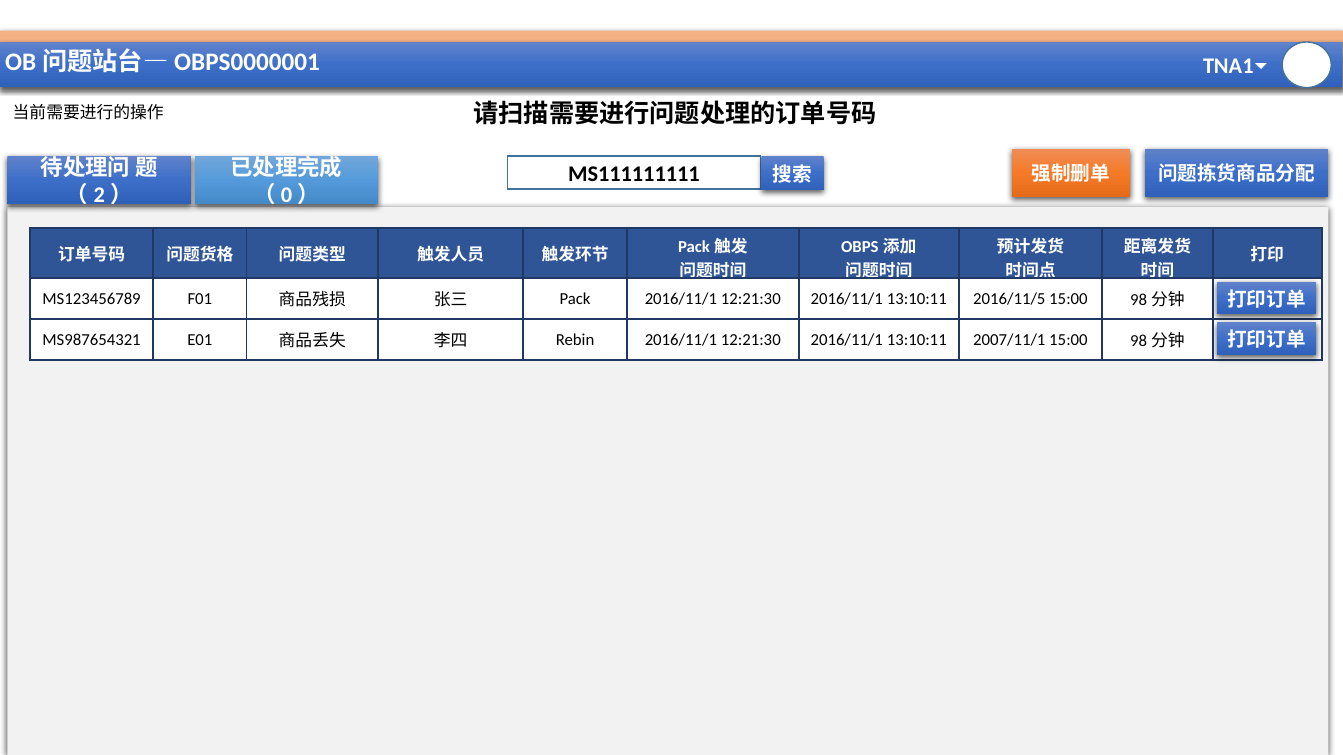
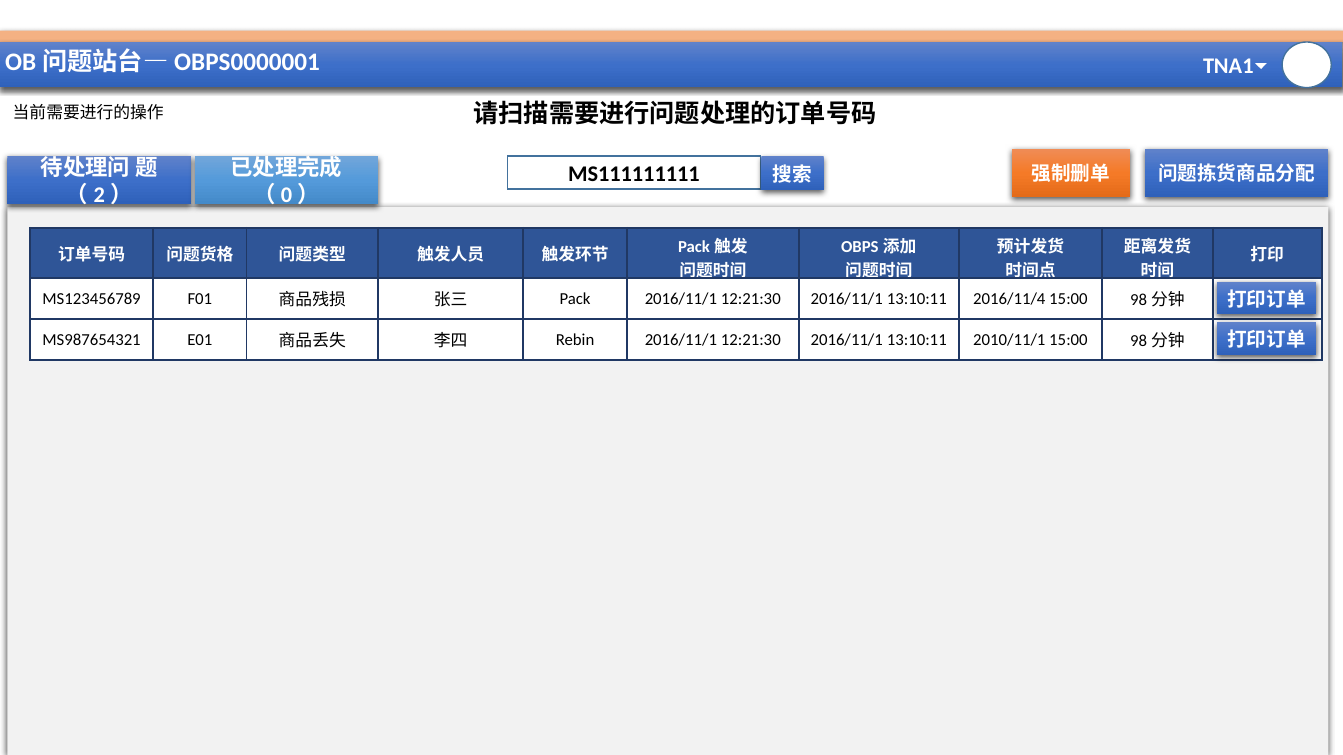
2016/11/5: 2016/11/5 -> 2016/11/4
2007/11/1: 2007/11/1 -> 2010/11/1
